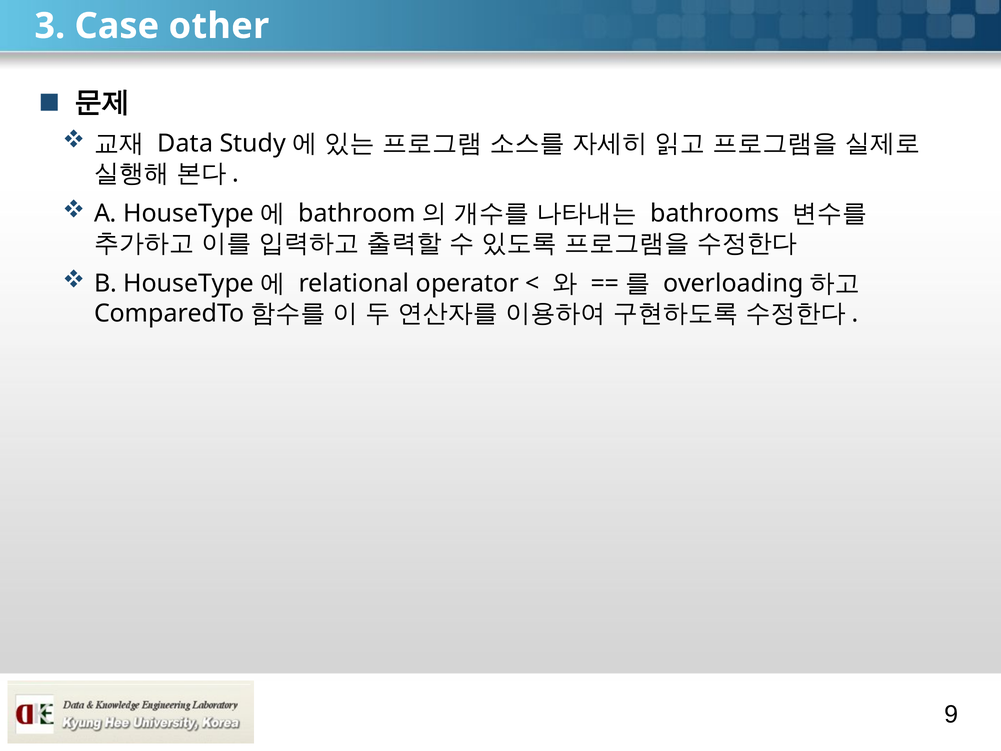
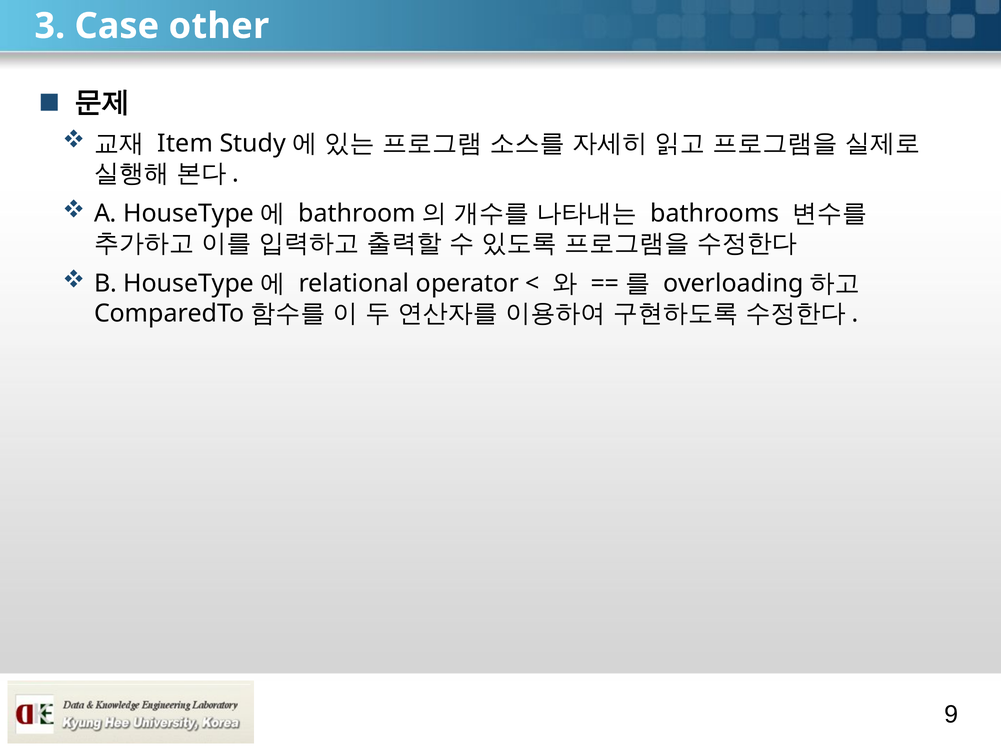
Data: Data -> Item
